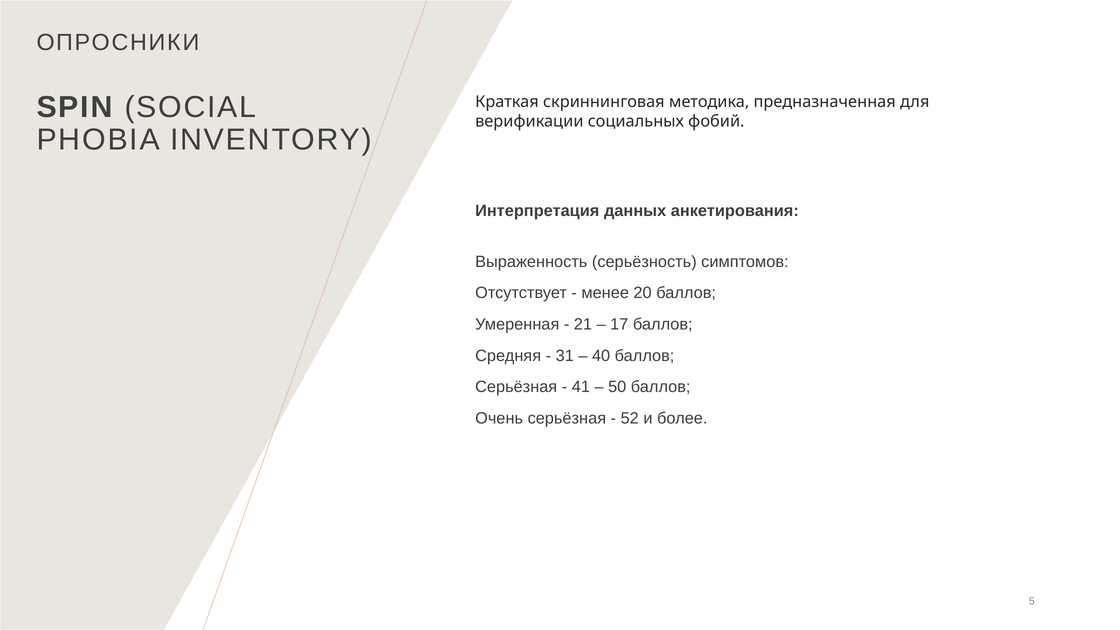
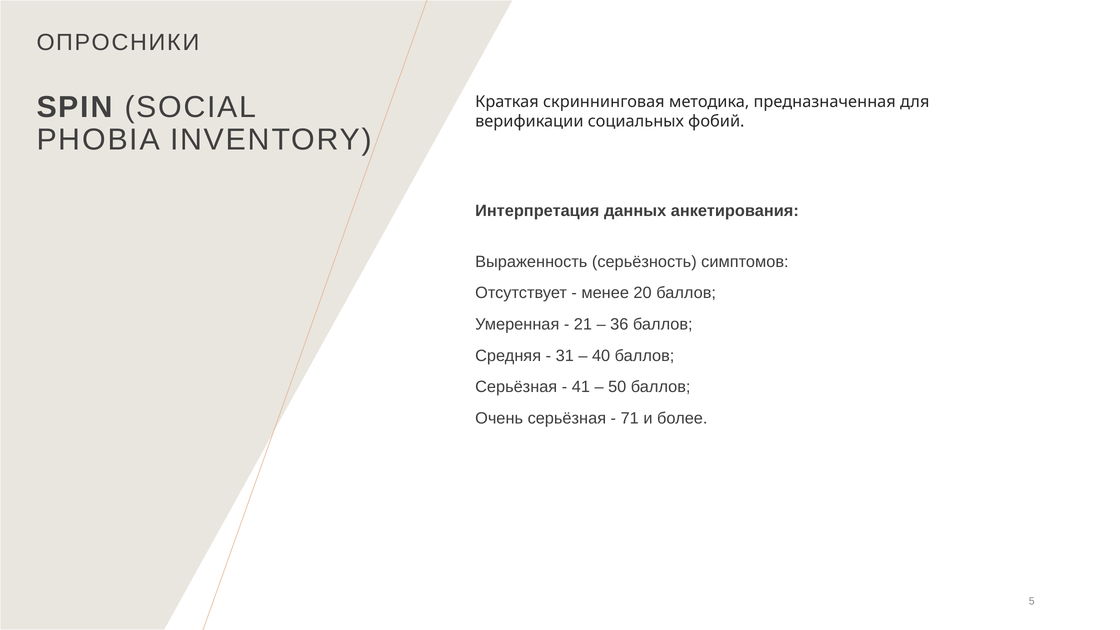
17: 17 -> 36
52: 52 -> 71
